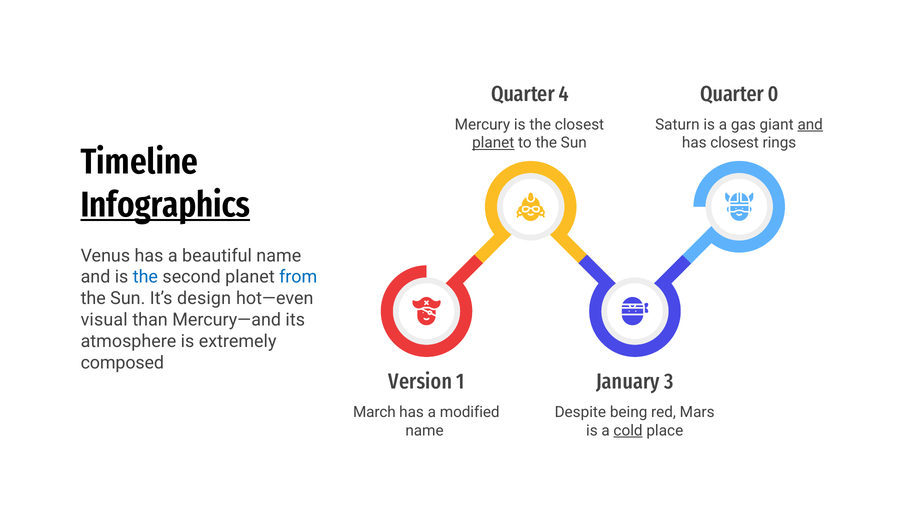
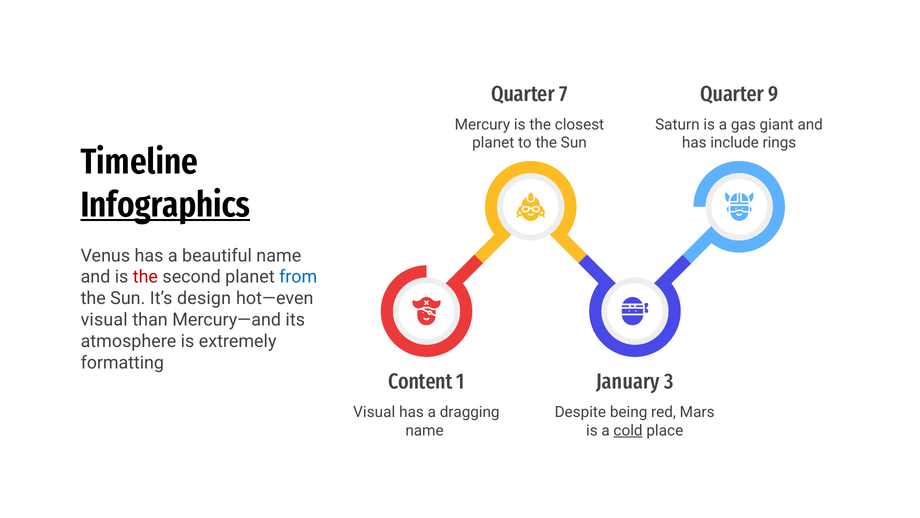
4: 4 -> 7
0: 0 -> 9
and at (810, 124) underline: present -> none
planet at (493, 143) underline: present -> none
has closest: closest -> include
the at (145, 277) colour: blue -> red
composed: composed -> formatting
Version: Version -> Content
March at (374, 412): March -> Visual
modified: modified -> dragging
